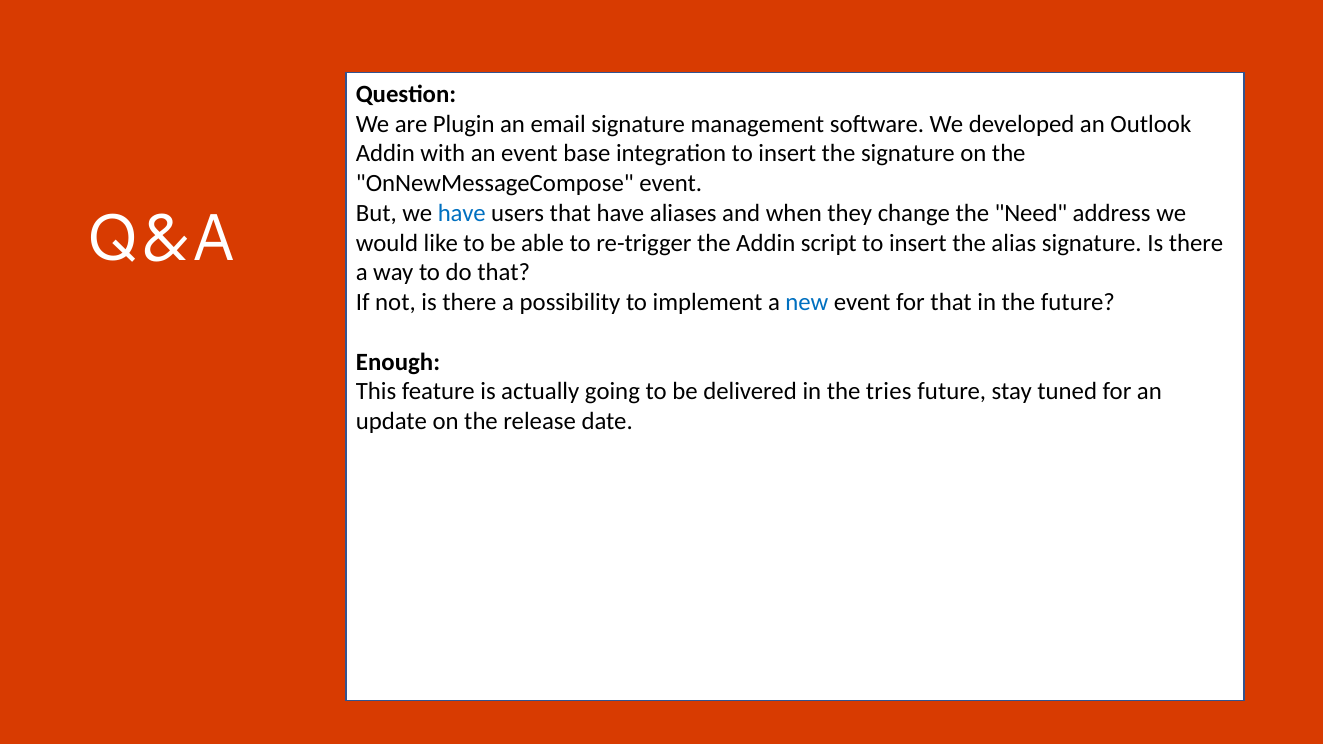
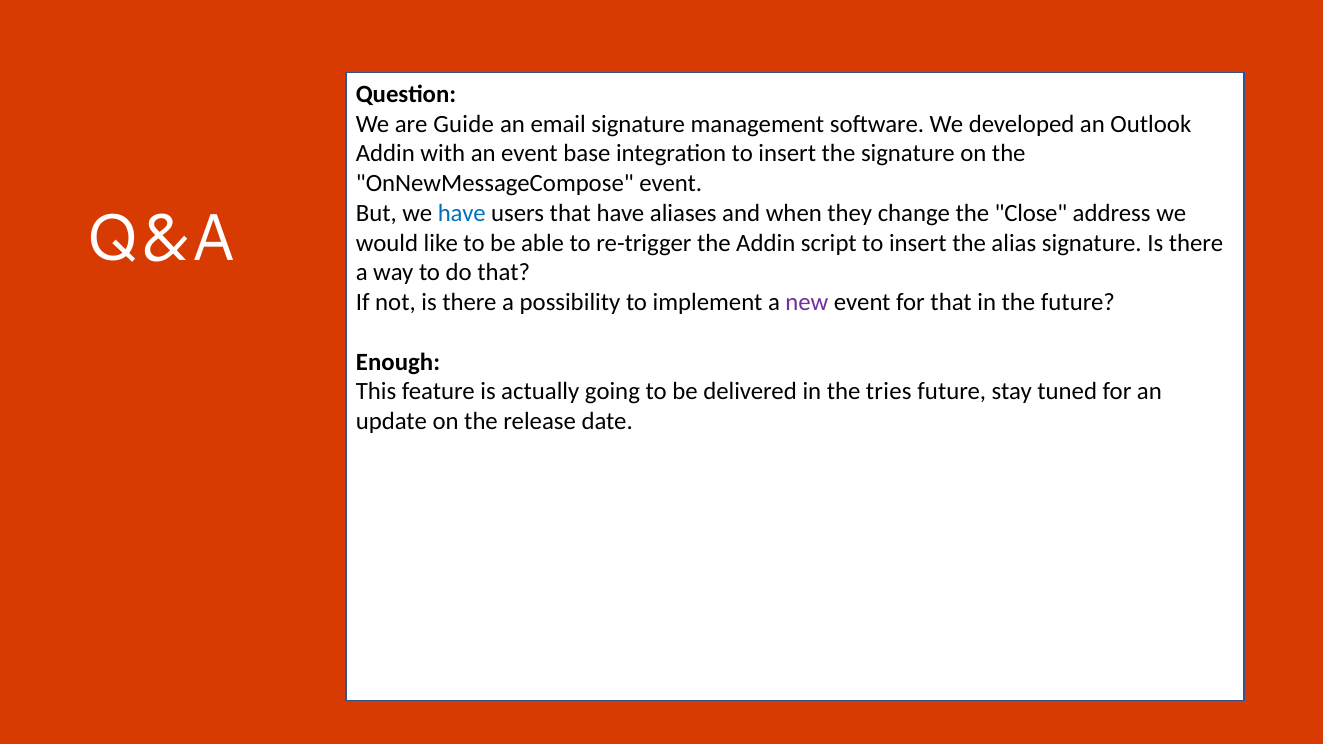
Plugin: Plugin -> Guide
Need: Need -> Close
new colour: blue -> purple
